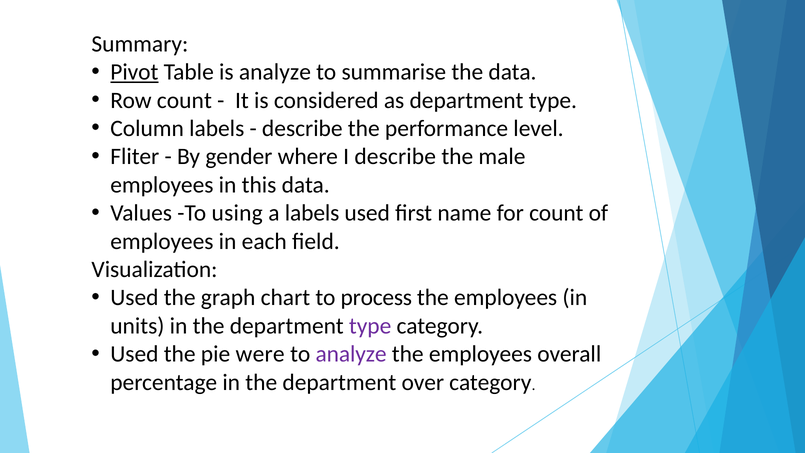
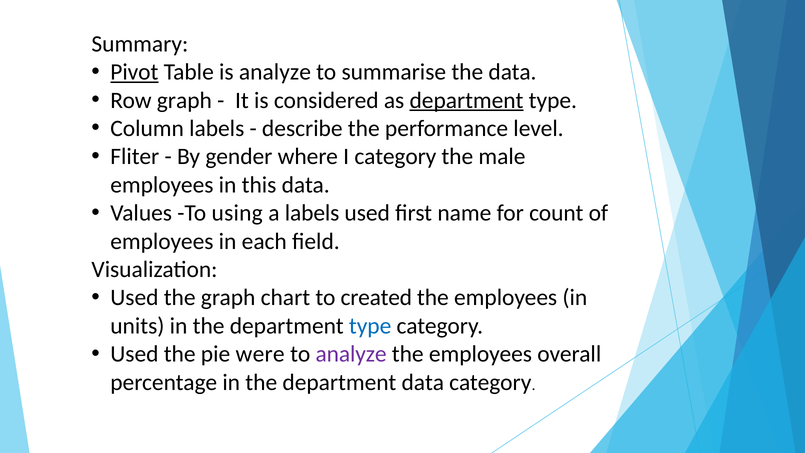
Row count: count -> graph
department at (467, 100) underline: none -> present
I describe: describe -> category
process: process -> created
type at (370, 326) colour: purple -> blue
department over: over -> data
